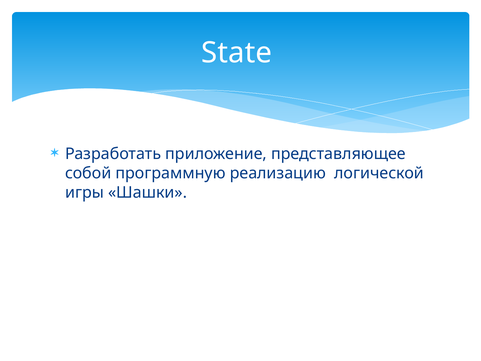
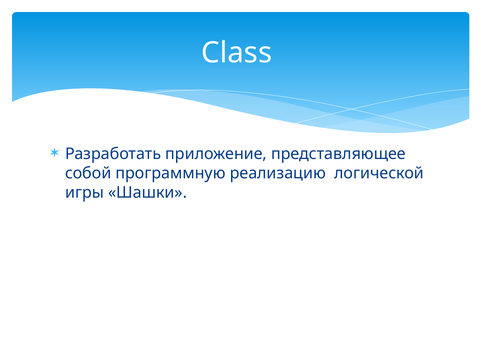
State: State -> Class
